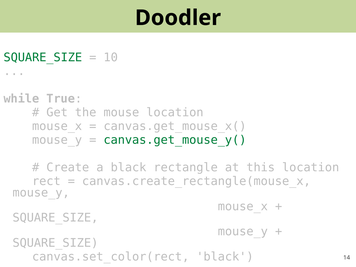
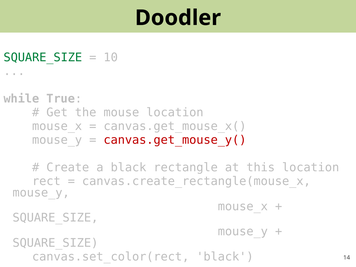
canvas.get_mouse_y( colour: green -> red
